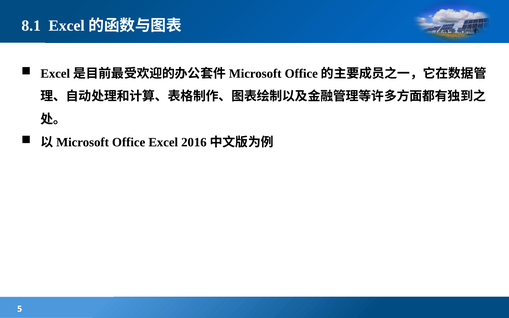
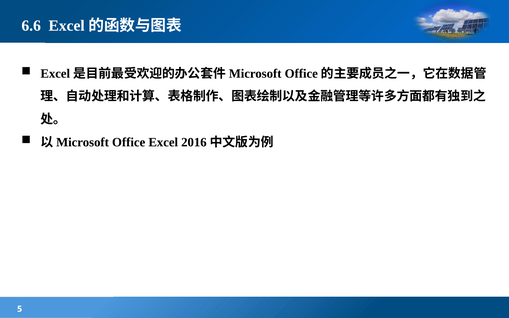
8.1: 8.1 -> 6.6
